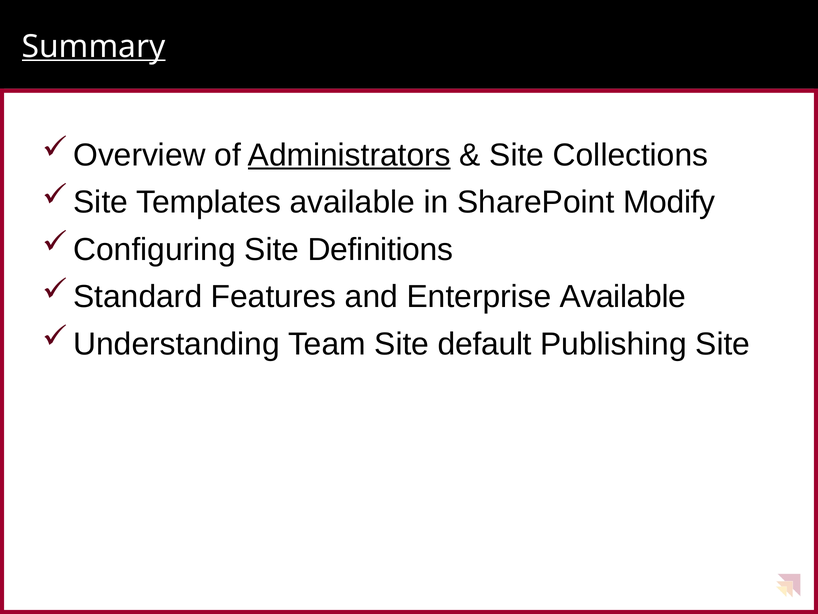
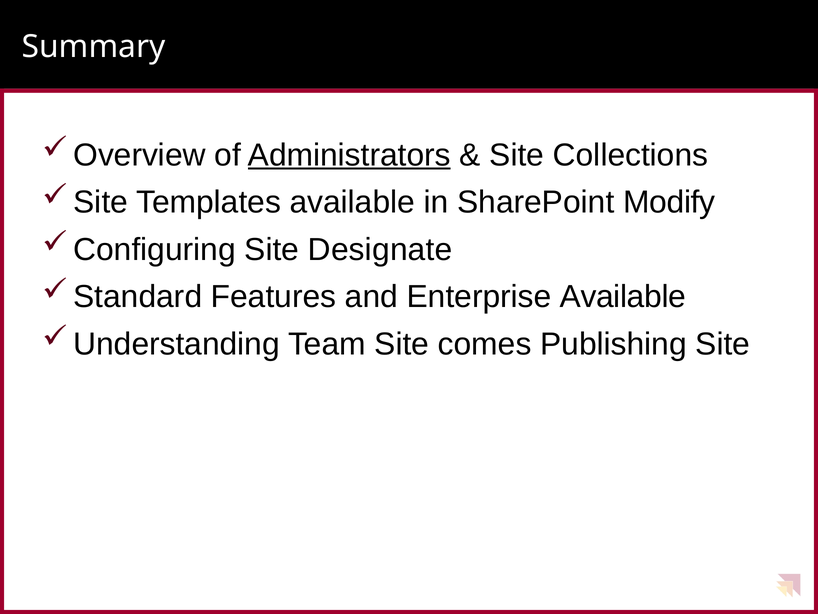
Summary underline: present -> none
Definitions: Definitions -> Designate
default: default -> comes
